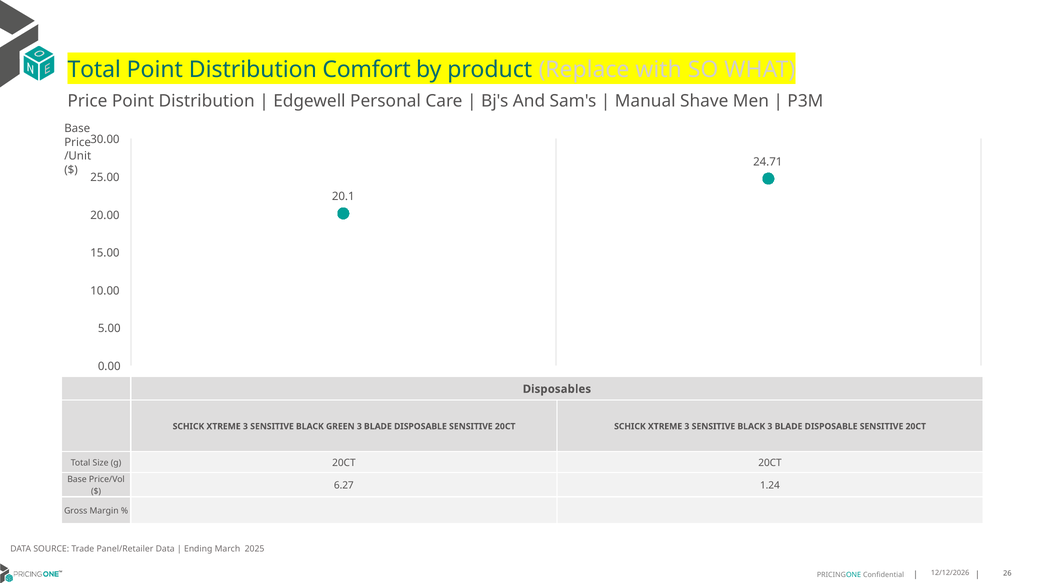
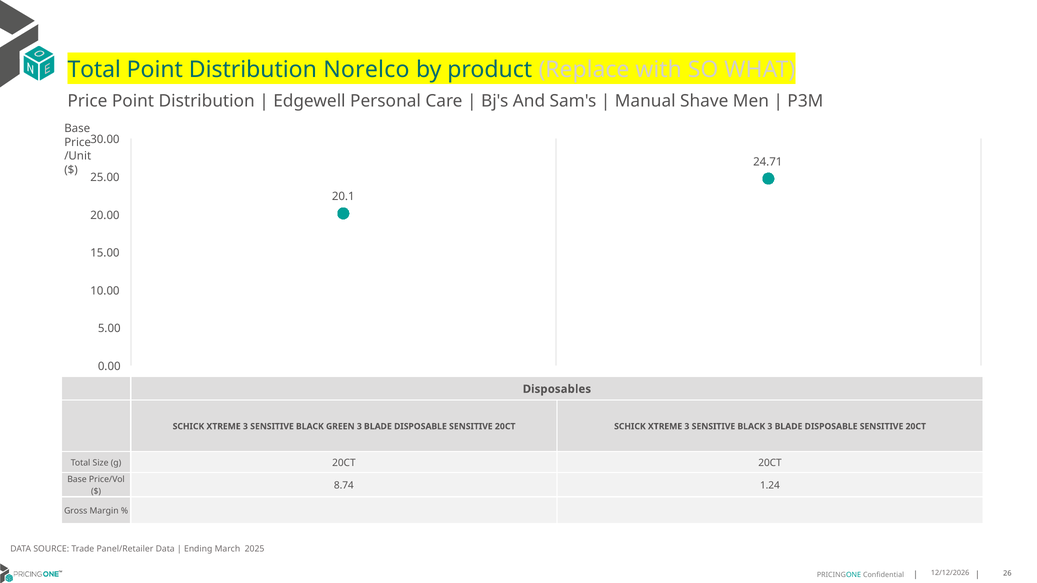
Comfort: Comfort -> Norelco
6.27: 6.27 -> 8.74
